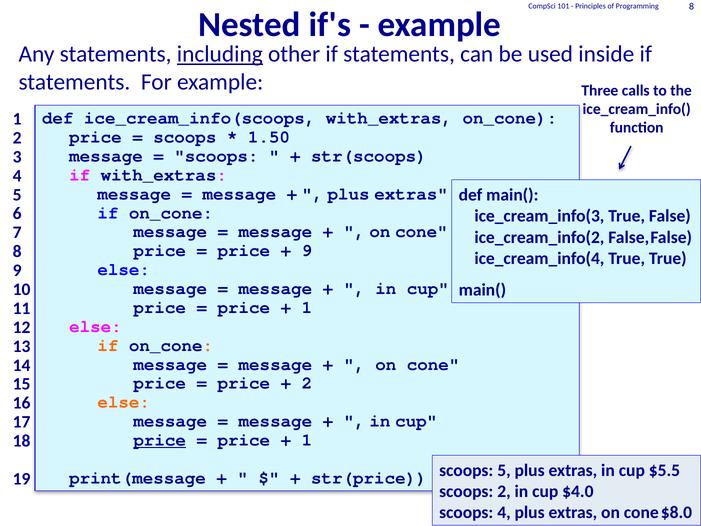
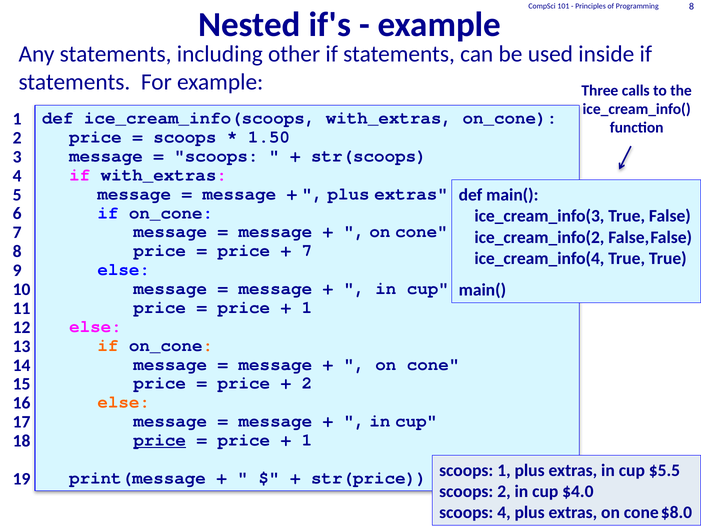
including underline: present -> none
9 at (307, 250): 9 -> 7
scoops 5: 5 -> 1
